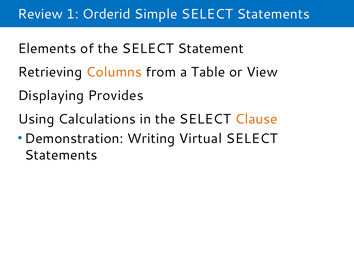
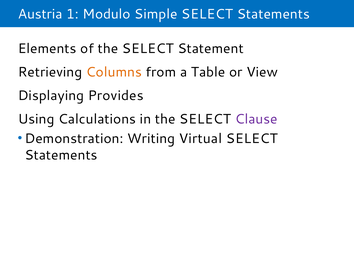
Review: Review -> Austria
Orderid: Orderid -> Modulo
Clause colour: orange -> purple
